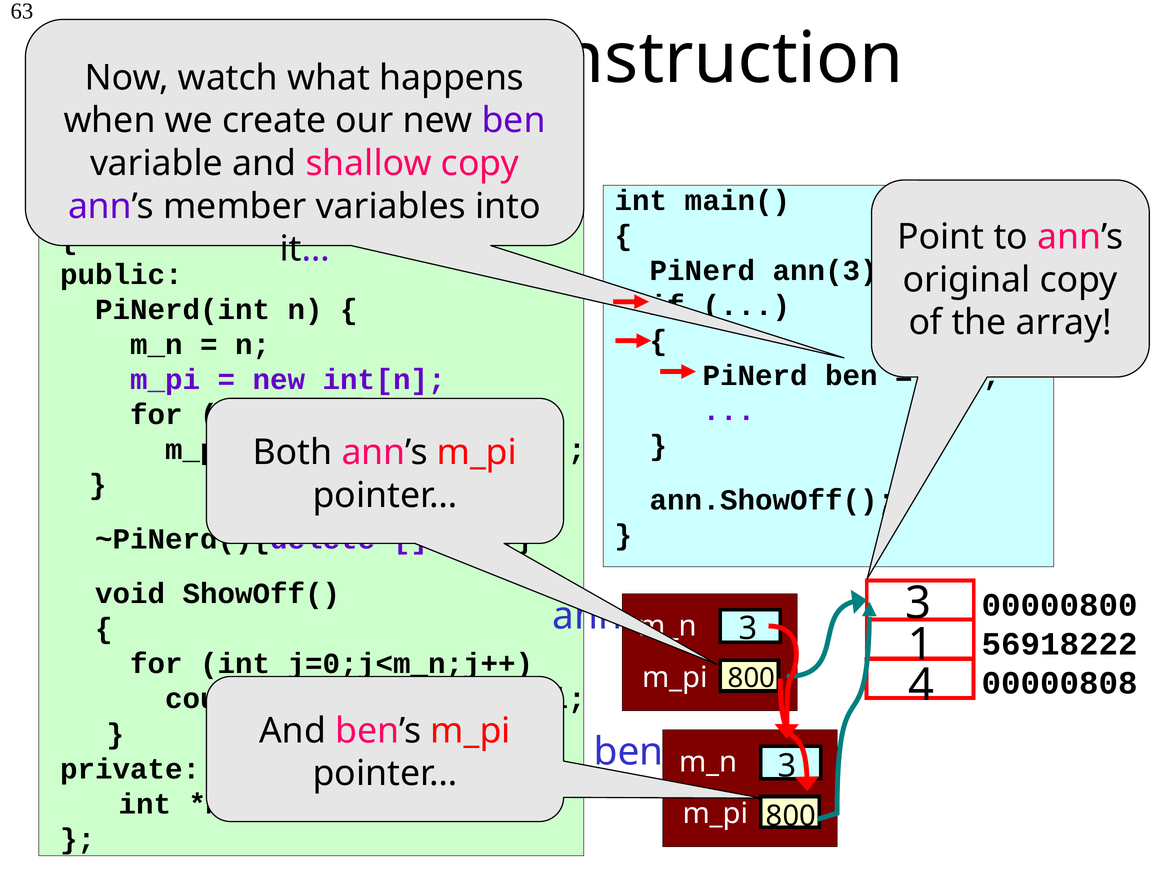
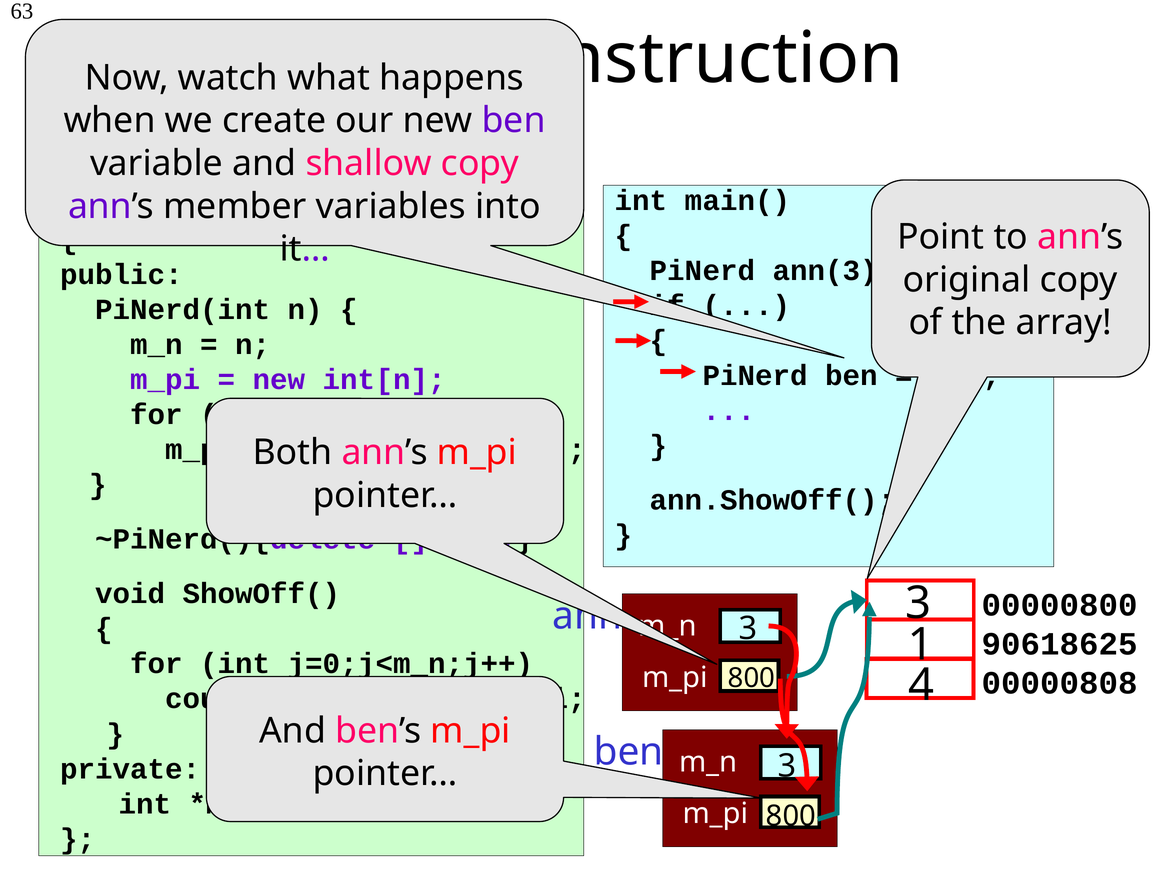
56918222: 56918222 -> 90618625
